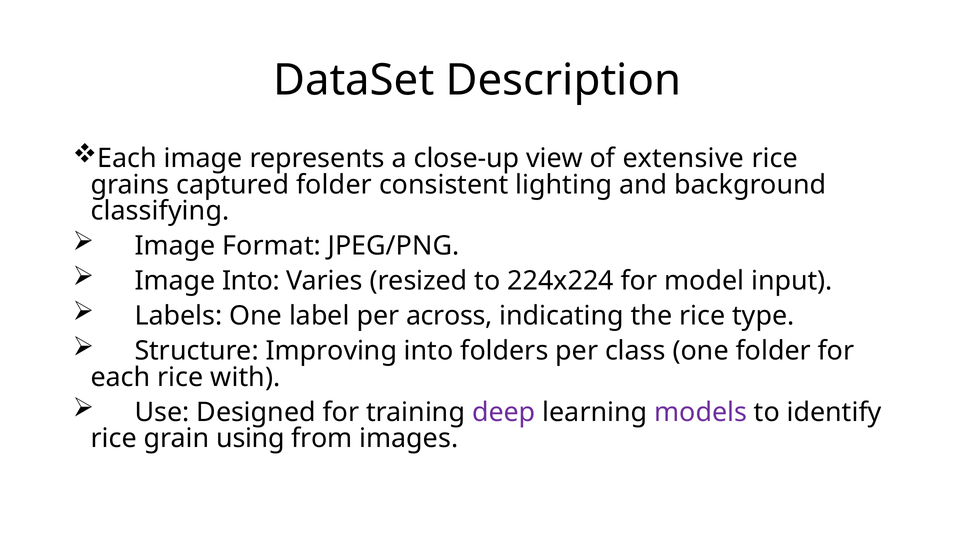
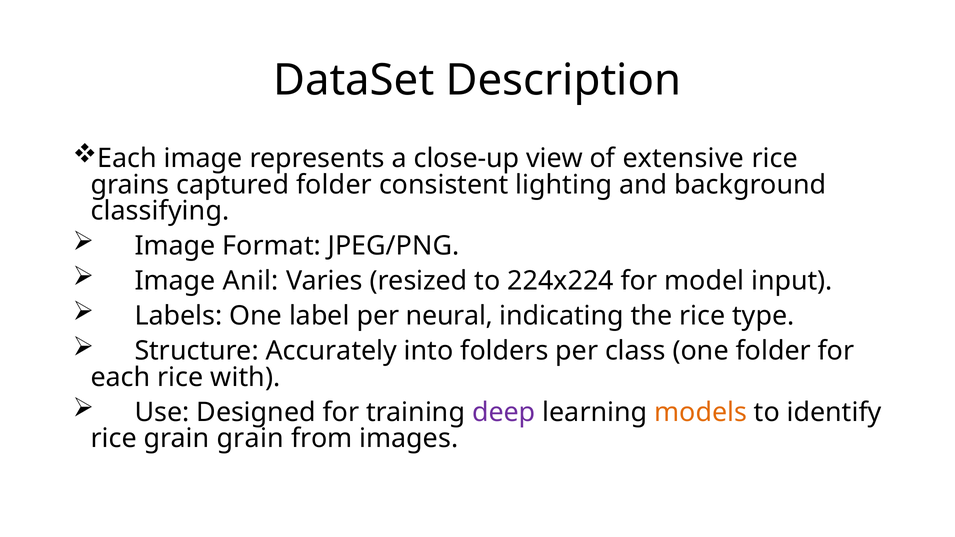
Image Into: Into -> Anil
across: across -> neural
Improving: Improving -> Accurately
models colour: purple -> orange
grain using: using -> grain
